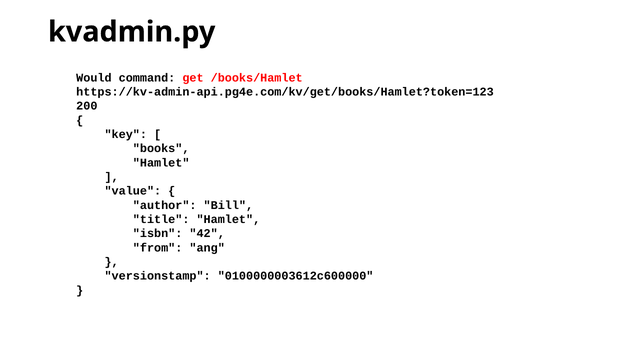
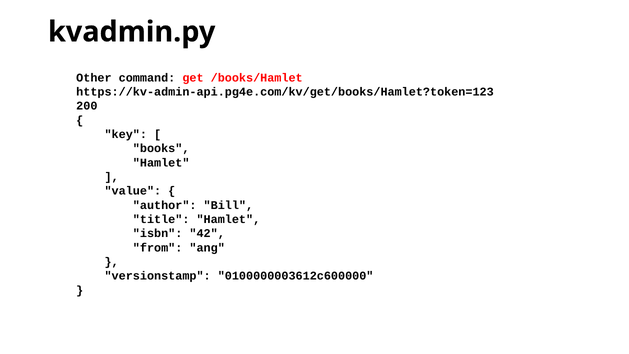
Would: Would -> Other
